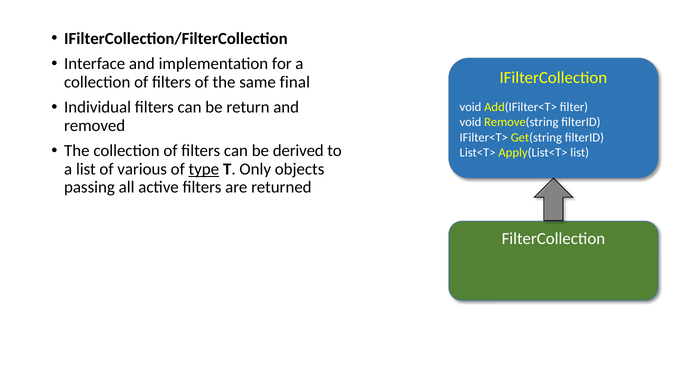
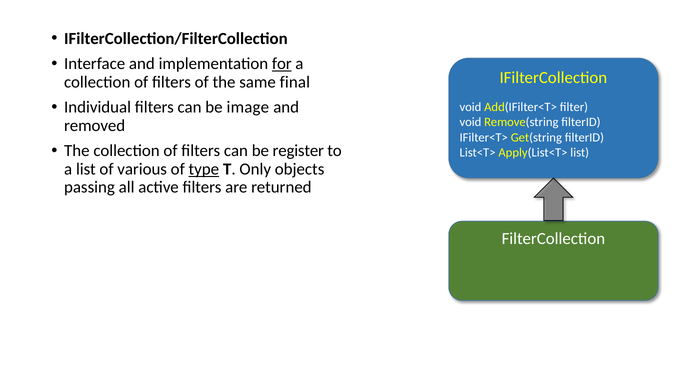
for underline: none -> present
return: return -> image
derived: derived -> register
